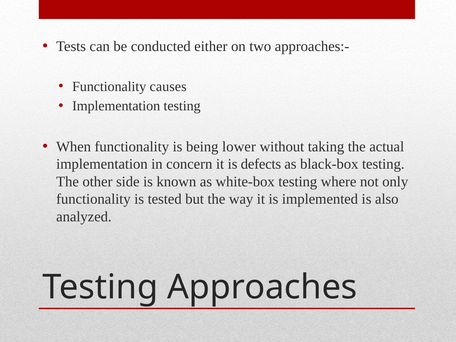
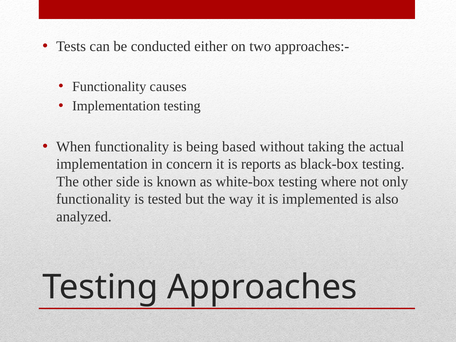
lower: lower -> based
defects: defects -> reports
